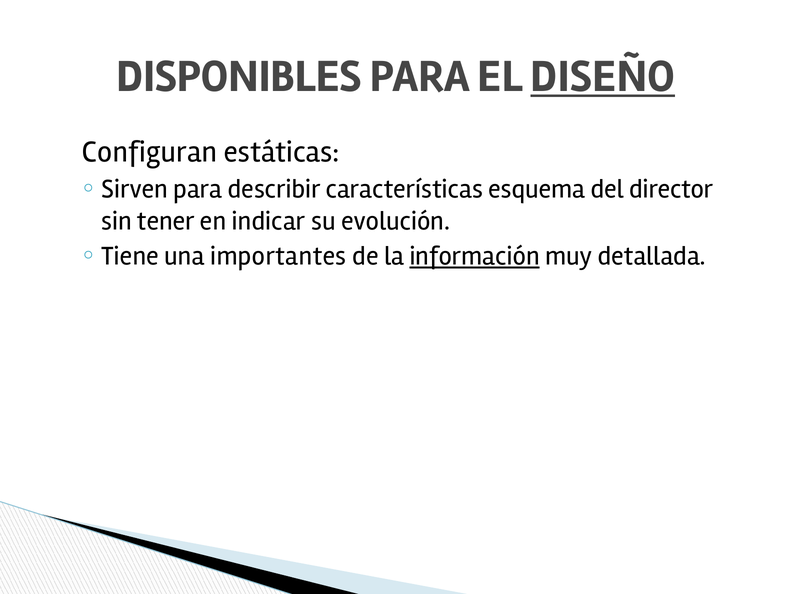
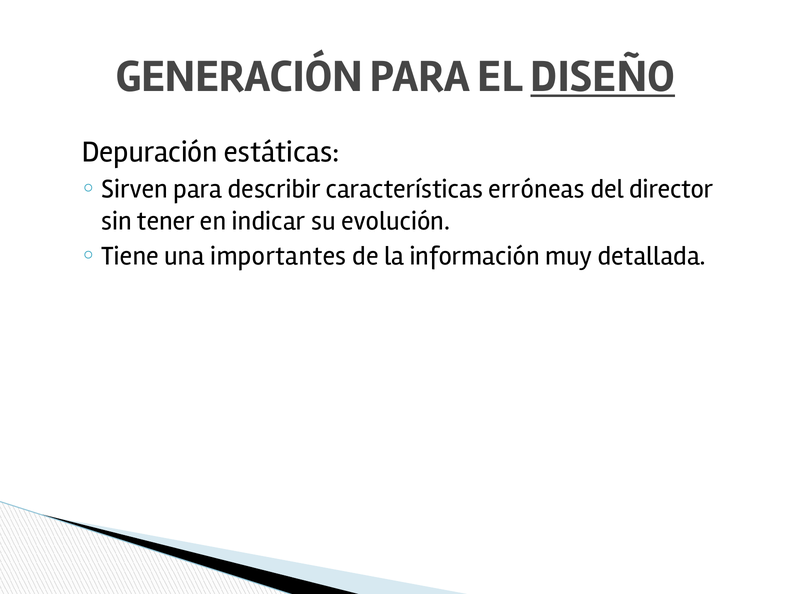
DISPONIBLES: DISPONIBLES -> GENERACIÓN
Configuran: Configuran -> Depuración
esquema: esquema -> erróneas
información underline: present -> none
